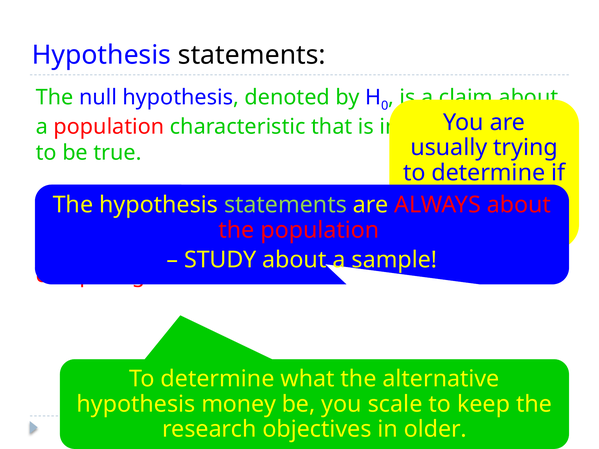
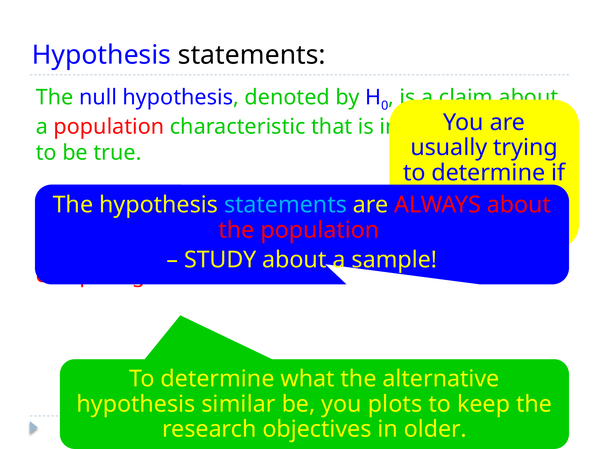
statements at (285, 205) colour: light green -> light blue
money: money -> similar
scale: scale -> plots
